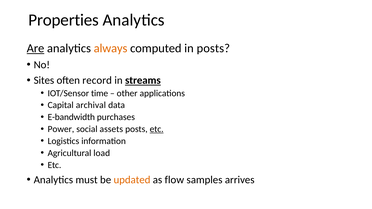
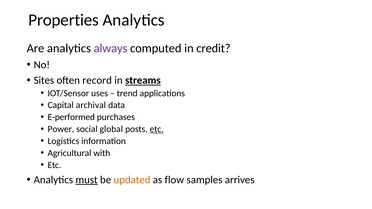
Are underline: present -> none
always colour: orange -> purple
in posts: posts -> credit
time: time -> uses
other: other -> trend
E-bandwidth: E-bandwidth -> E-performed
assets: assets -> global
load: load -> with
must underline: none -> present
